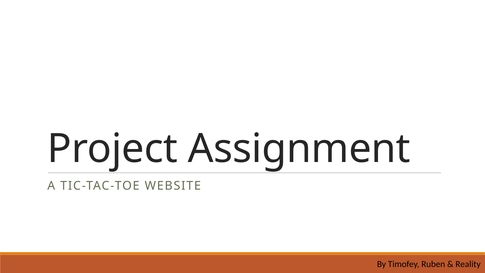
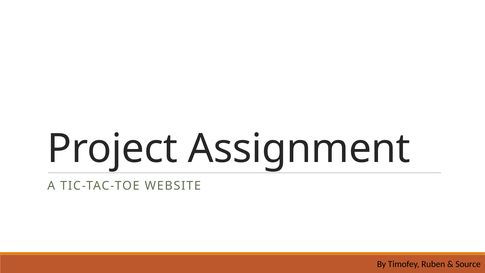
Reality: Reality -> Source
